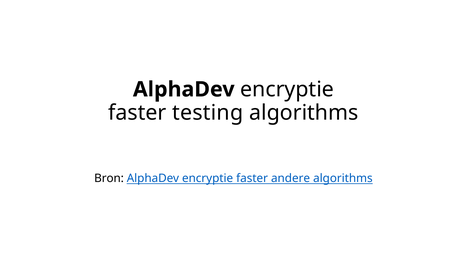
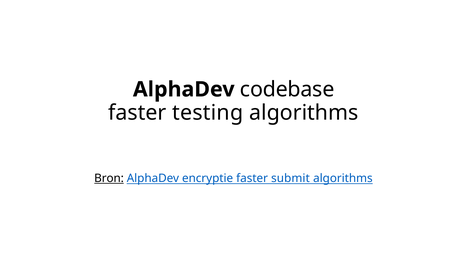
encryptie at (287, 89): encryptie -> codebase
Bron underline: none -> present
andere: andere -> submit
